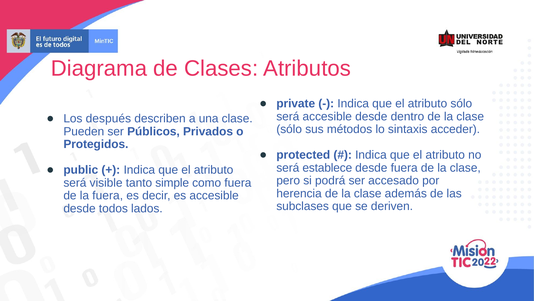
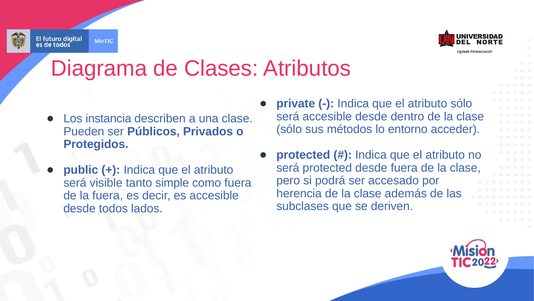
después: después -> instancia
sintaxis: sintaxis -> entorno
será establece: establece -> protected
